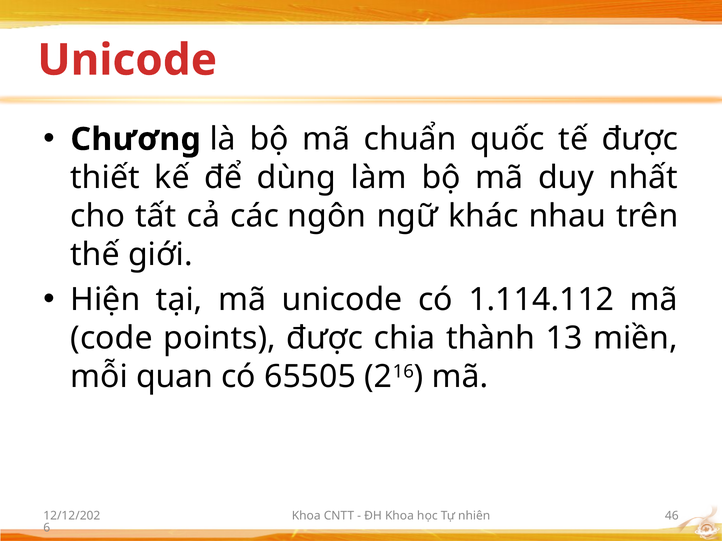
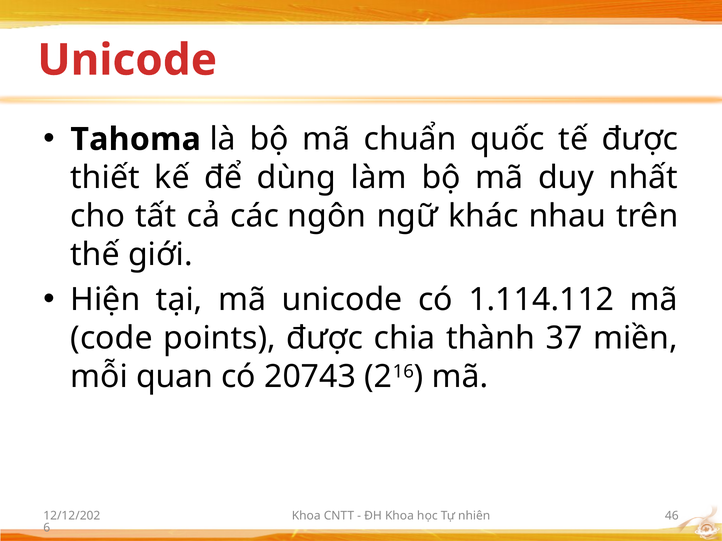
Chương: Chương -> Tahoma
13: 13 -> 37
65505: 65505 -> 20743
